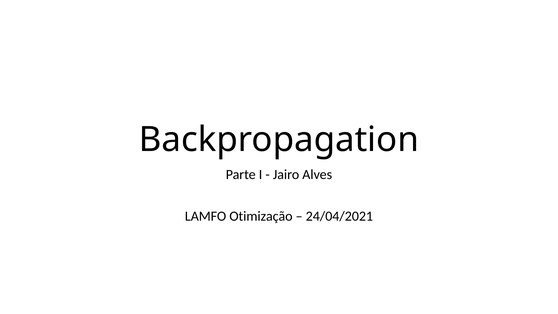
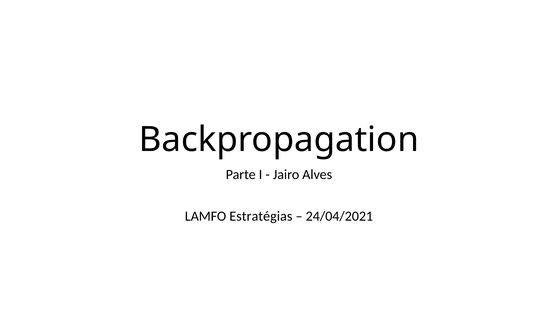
Otimização: Otimização -> Estratégias
